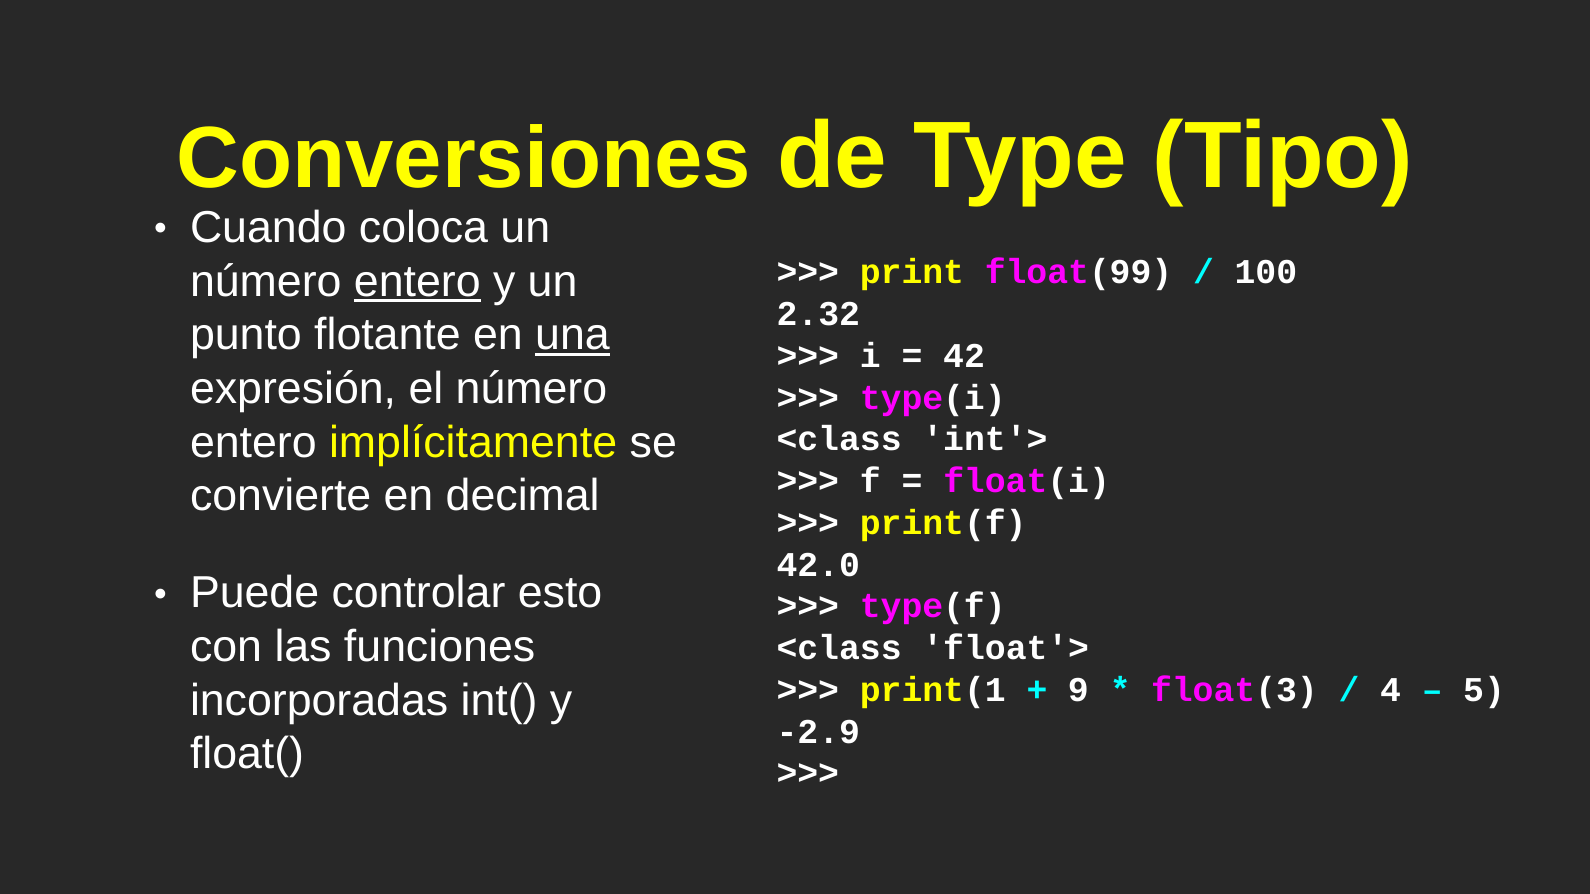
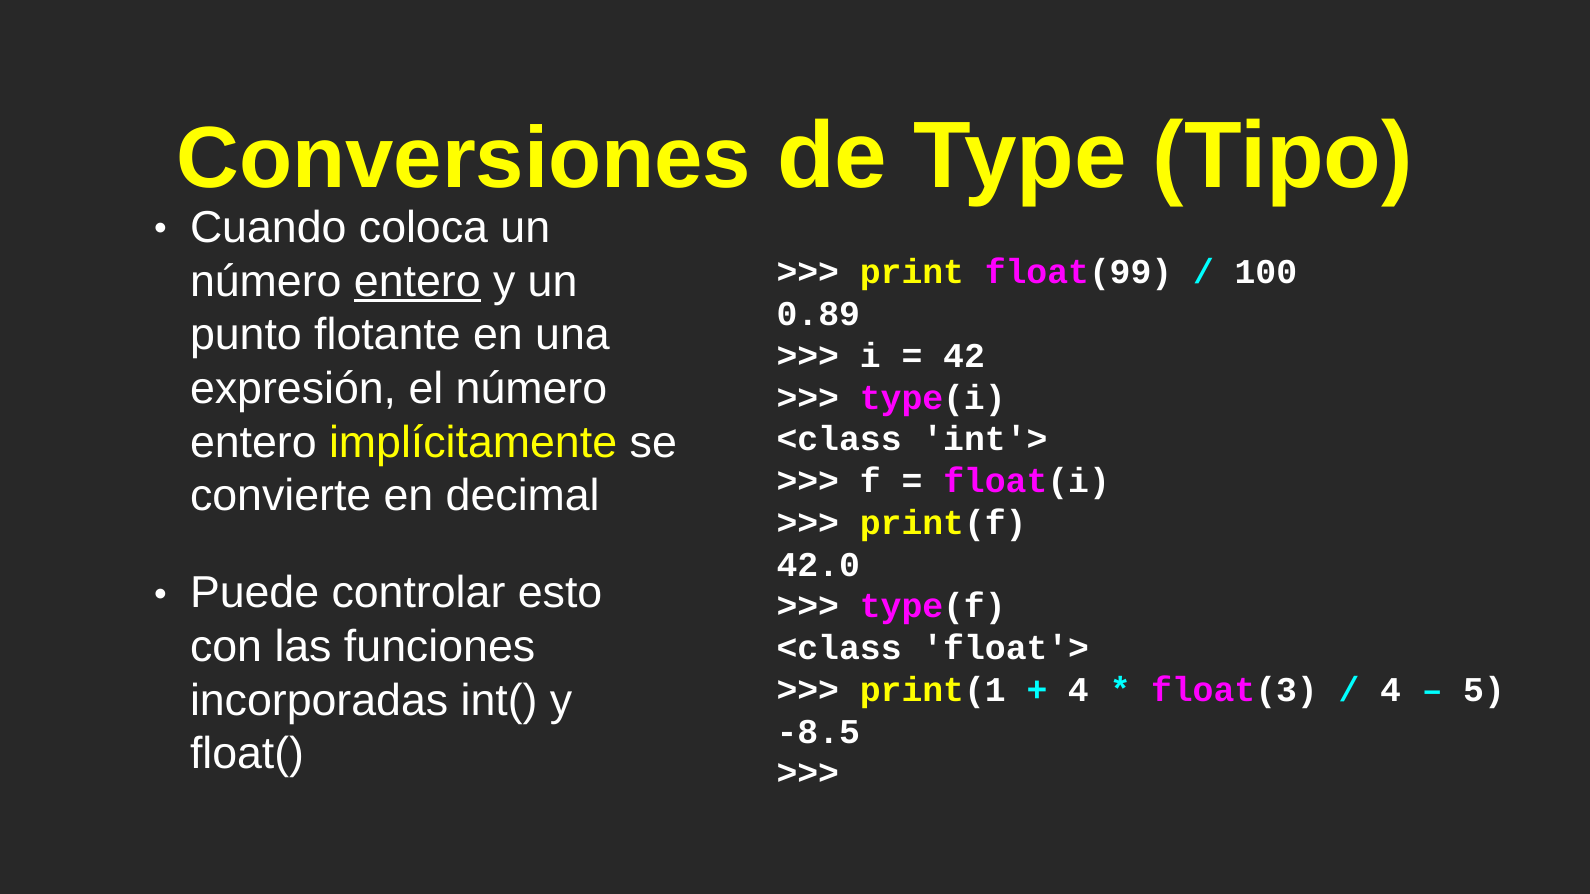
2.32: 2.32 -> 0.89
una underline: present -> none
9 at (1078, 690): 9 -> 4
-2.9: -2.9 -> -8.5
